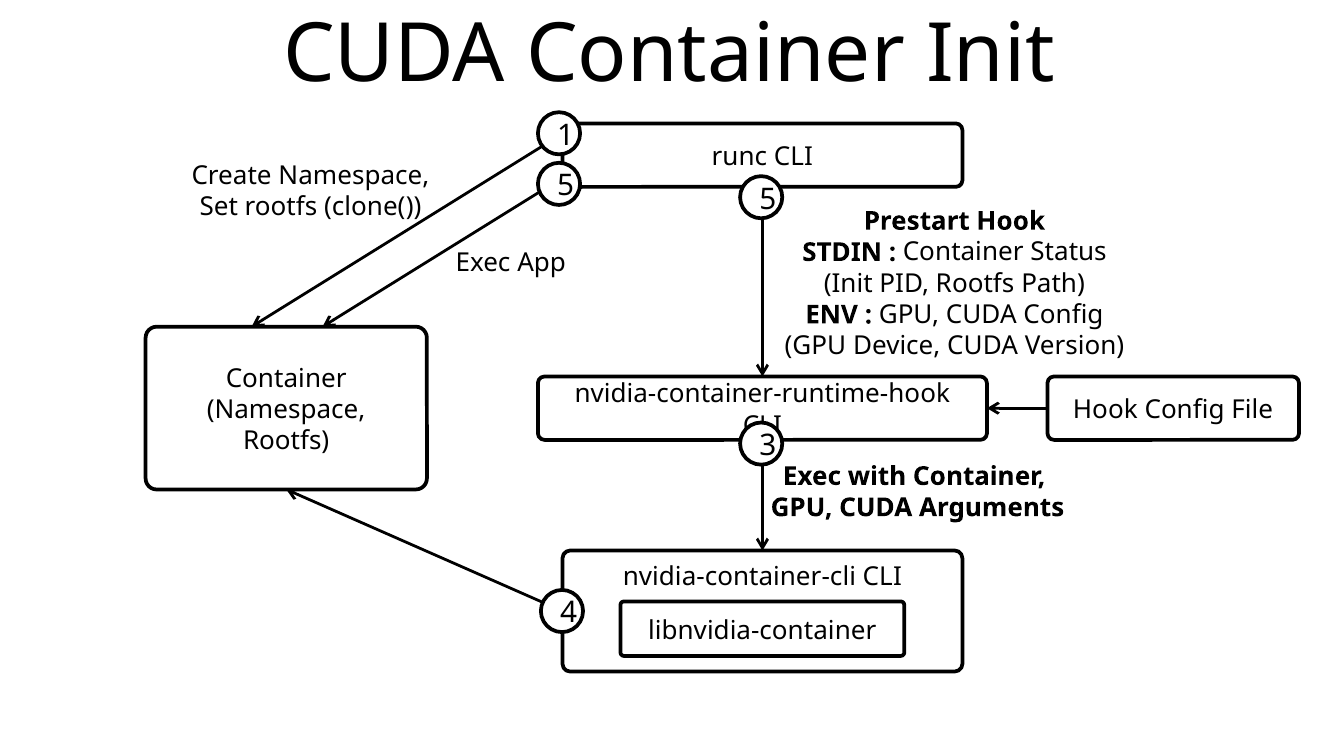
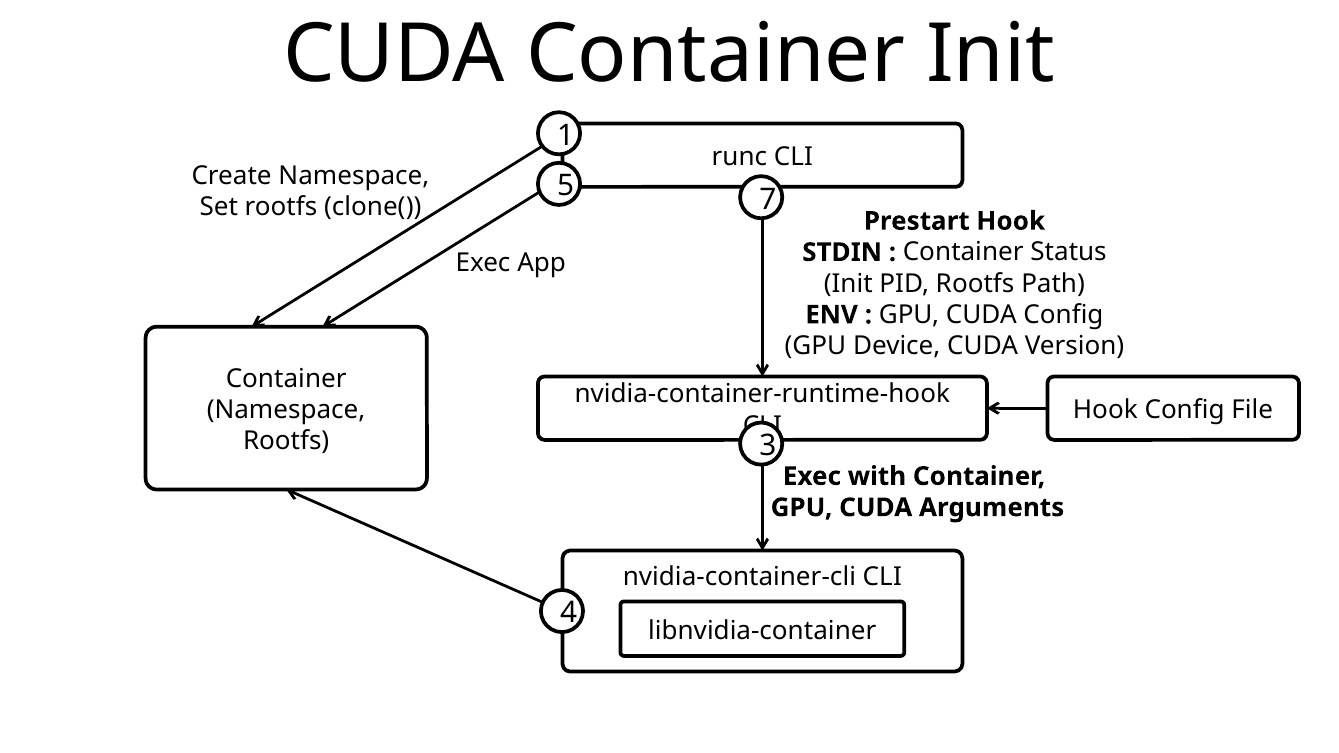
clone( 5: 5 -> 7
